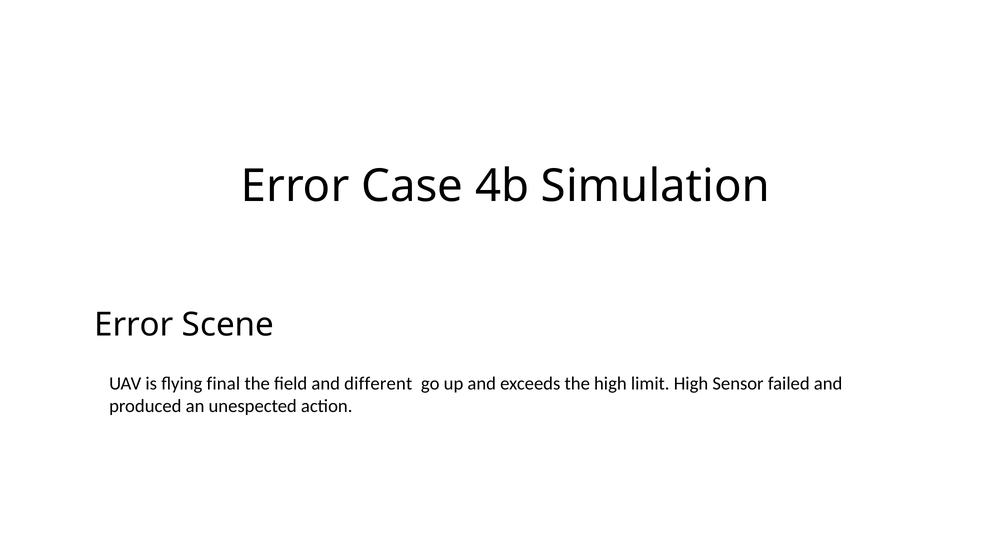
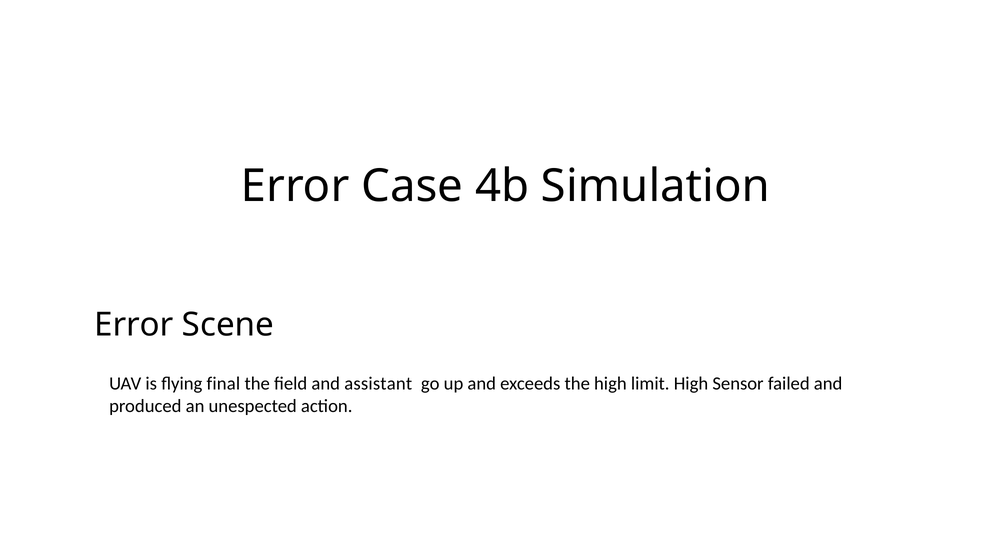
different: different -> assistant
